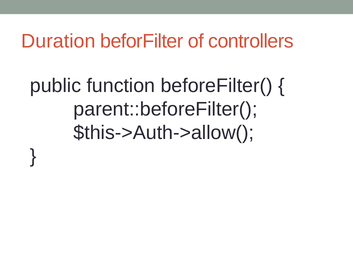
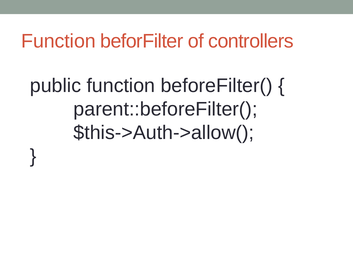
Duration at (58, 41): Duration -> Function
